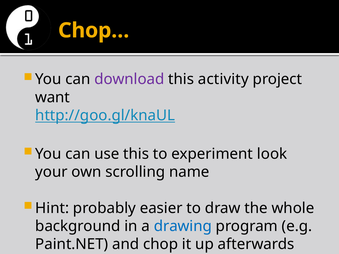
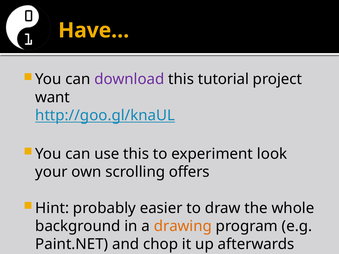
Chop…: Chop… -> Have…
activity: activity -> tutorial
name: name -> offers
drawing colour: blue -> orange
